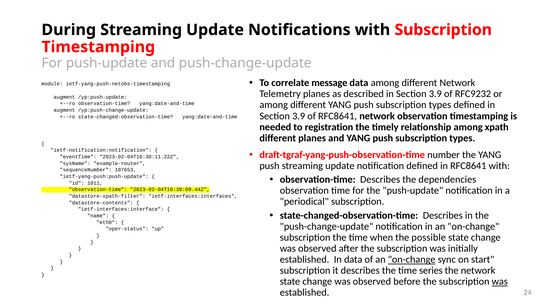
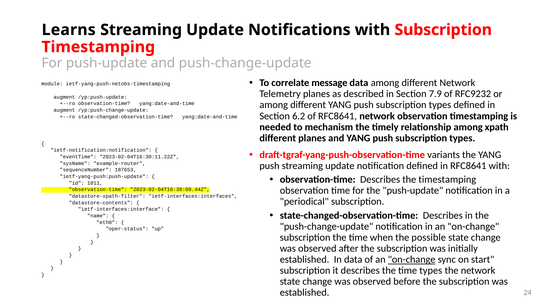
During: During -> Learns
described in Section 3.9: 3.9 -> 7.9
3.9 at (299, 116): 3.9 -> 6.2
registration: registration -> mechanism
number: number -> variants
the dependencies: dependencies -> timestamping
time series: series -> types
was at (500, 282) underline: present -> none
